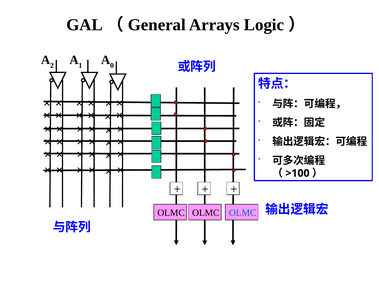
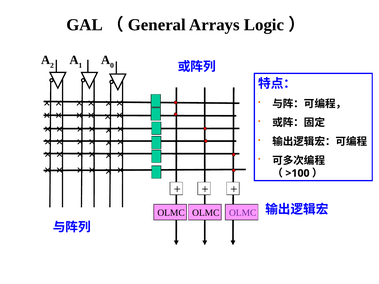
OLMC at (243, 213) colour: blue -> purple
